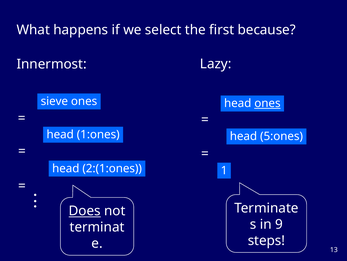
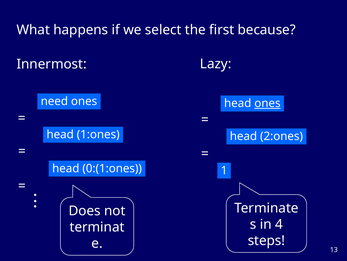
sieve: sieve -> need
5:ones: 5:ones -> 2:ones
2:(1:ones: 2:(1:ones -> 0:(1:ones
Does underline: present -> none
9: 9 -> 4
